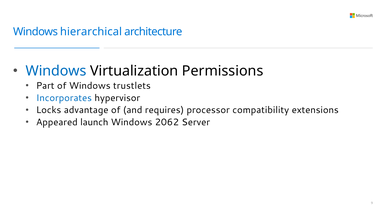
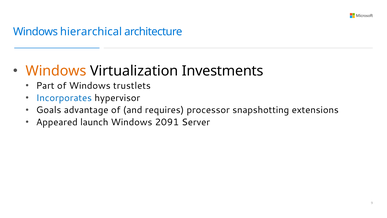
Windows at (56, 71) colour: blue -> orange
Permissions: Permissions -> Investments
Locks: Locks -> Goals
compatibility: compatibility -> snapshotting
2062: 2062 -> 2091
